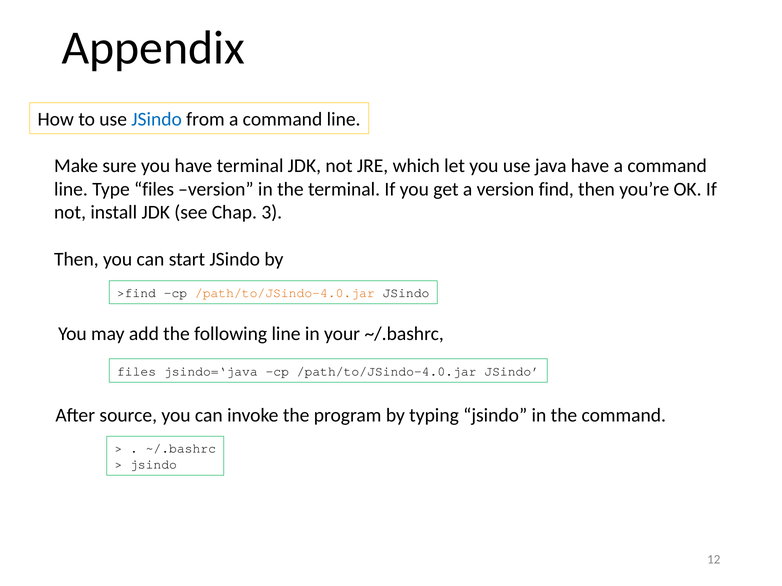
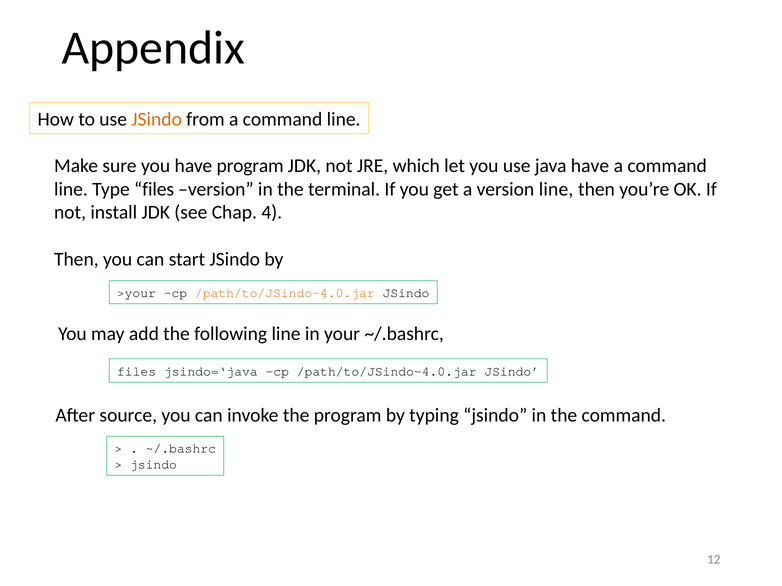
JSindo at (157, 120) colour: blue -> orange
have terminal: terminal -> program
version find: find -> line
3: 3 -> 4
>find: >find -> >your
